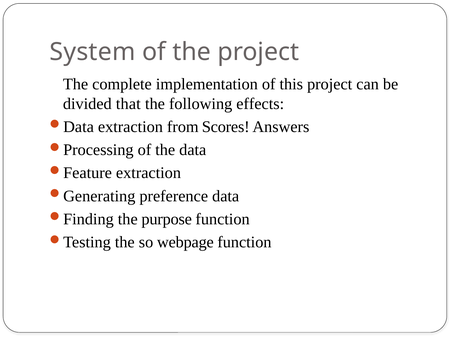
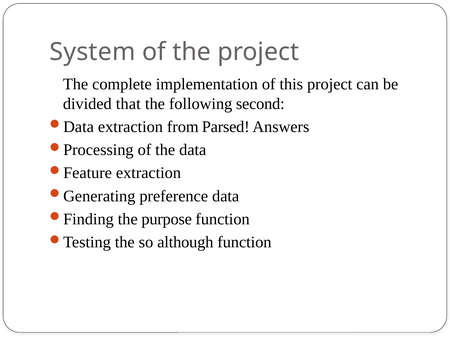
effects: effects -> second
Scores: Scores -> Parsed
webpage: webpage -> although
